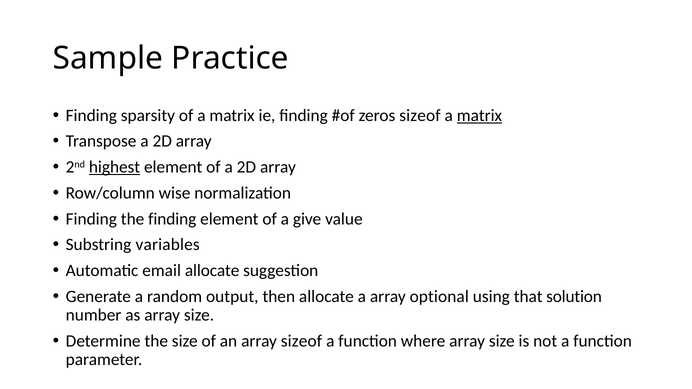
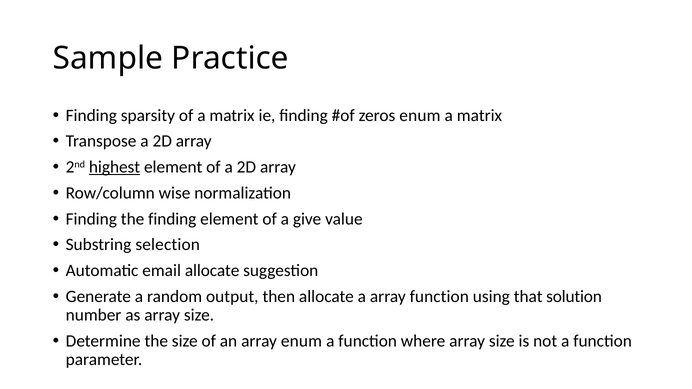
zeros sizeof: sizeof -> enum
matrix at (479, 115) underline: present -> none
variables: variables -> selection
array optional: optional -> function
array sizeof: sizeof -> enum
